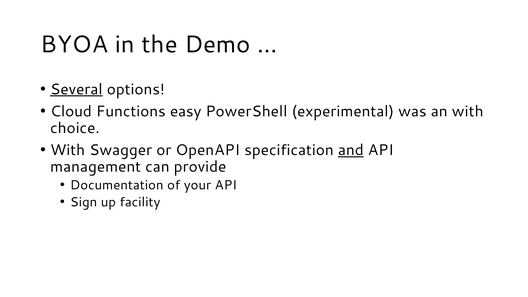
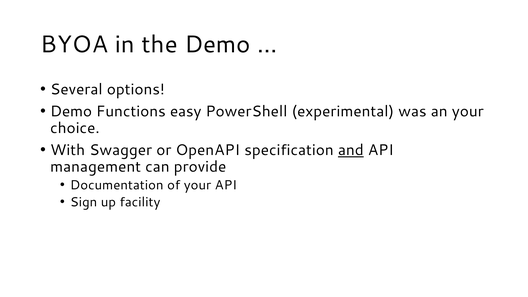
Several underline: present -> none
Cloud at (71, 111): Cloud -> Demo
an with: with -> your
